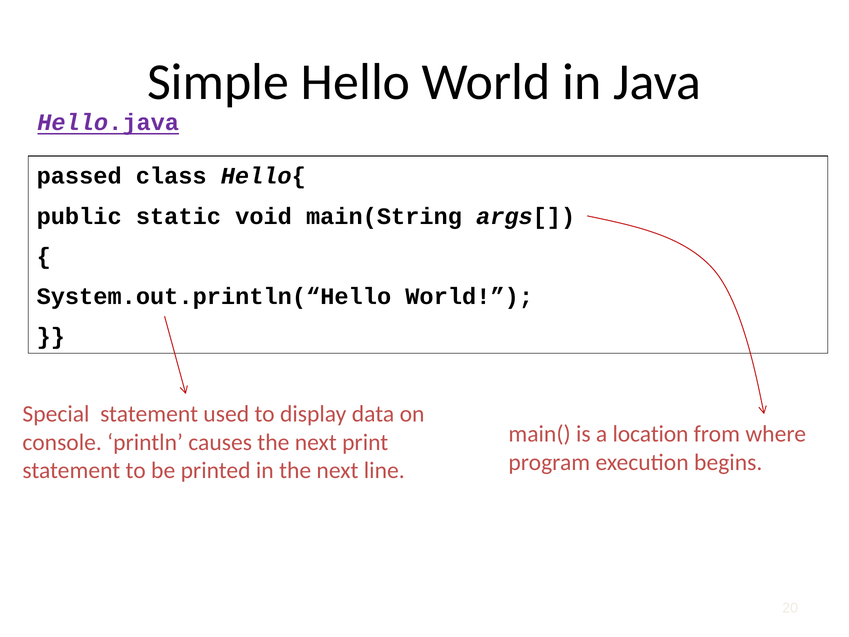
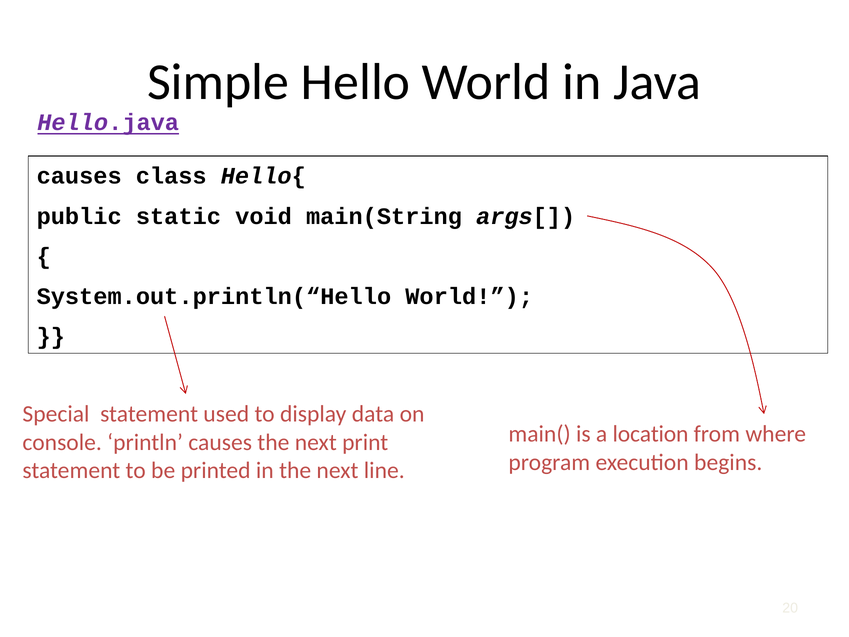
passed at (79, 176): passed -> causes
